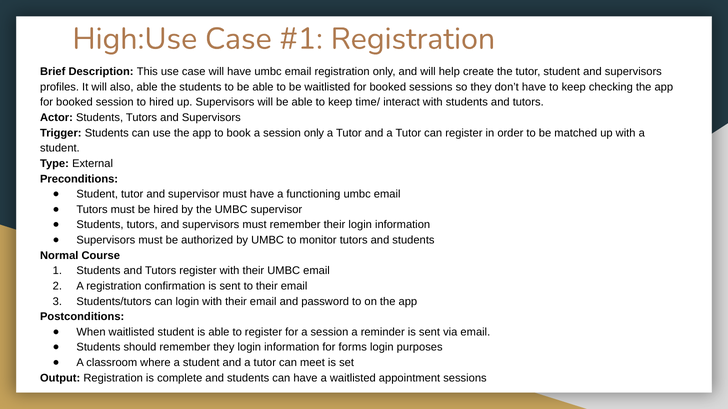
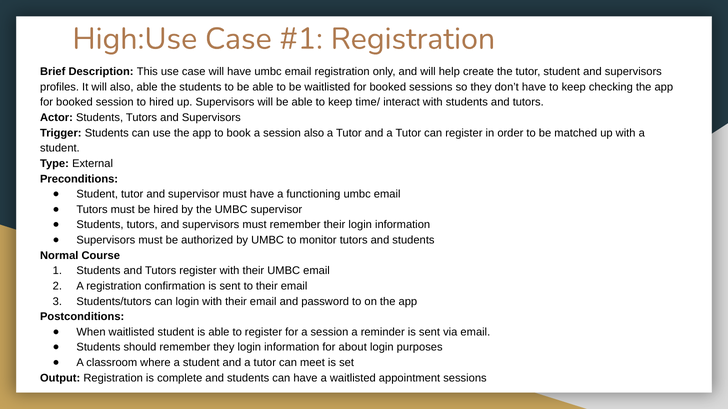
session only: only -> also
forms: forms -> about
